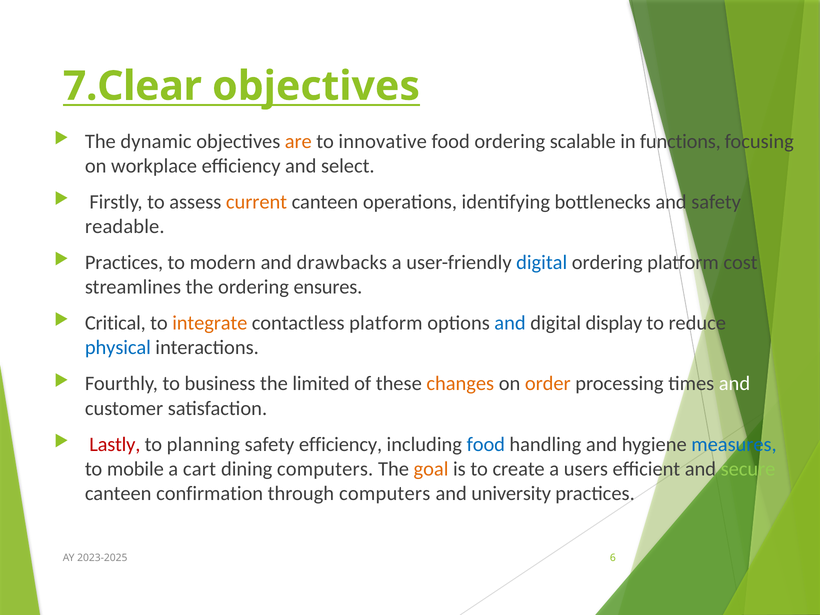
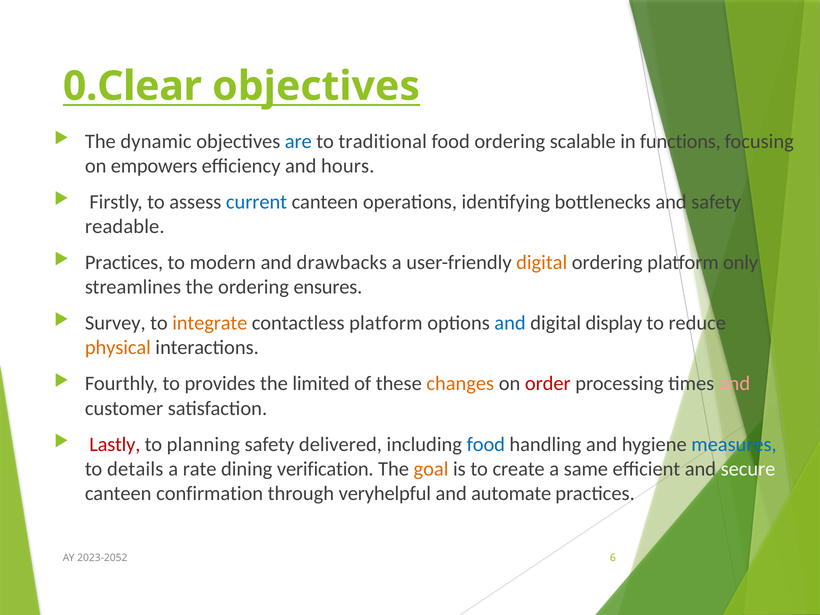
7.Clear: 7.Clear -> 0.Clear
are colour: orange -> blue
innovative: innovative -> traditional
workplace: workplace -> empowers
select: select -> hours
current colour: orange -> blue
digital at (542, 262) colour: blue -> orange
cost: cost -> only
Critical: Critical -> Survey
physical colour: blue -> orange
business: business -> provides
order colour: orange -> red
and at (734, 384) colour: white -> pink
safety efficiency: efficiency -> delivered
mobile: mobile -> details
cart: cart -> rate
dining computers: computers -> verification
users: users -> same
secure colour: light green -> white
through computers: computers -> veryhelpful
university: university -> automate
2023-2025: 2023-2025 -> 2023-2052
